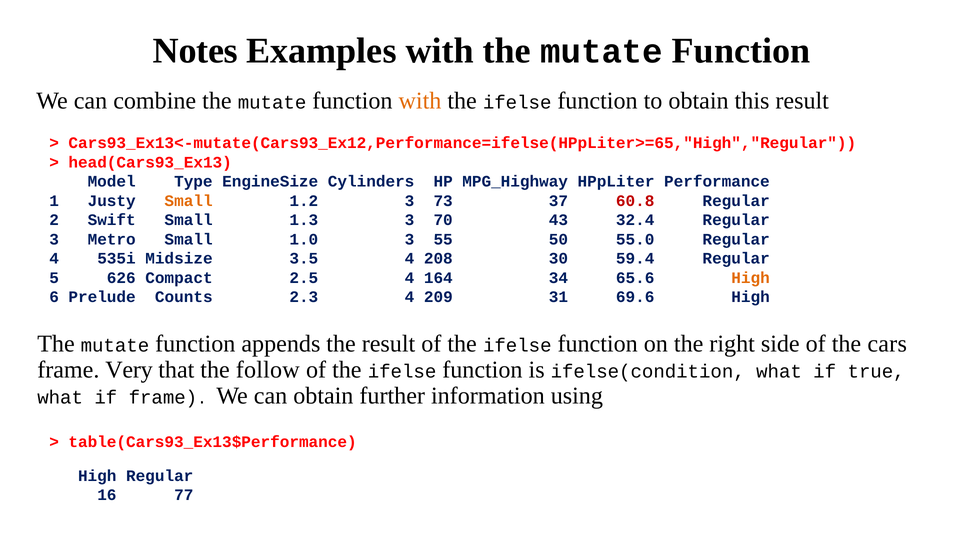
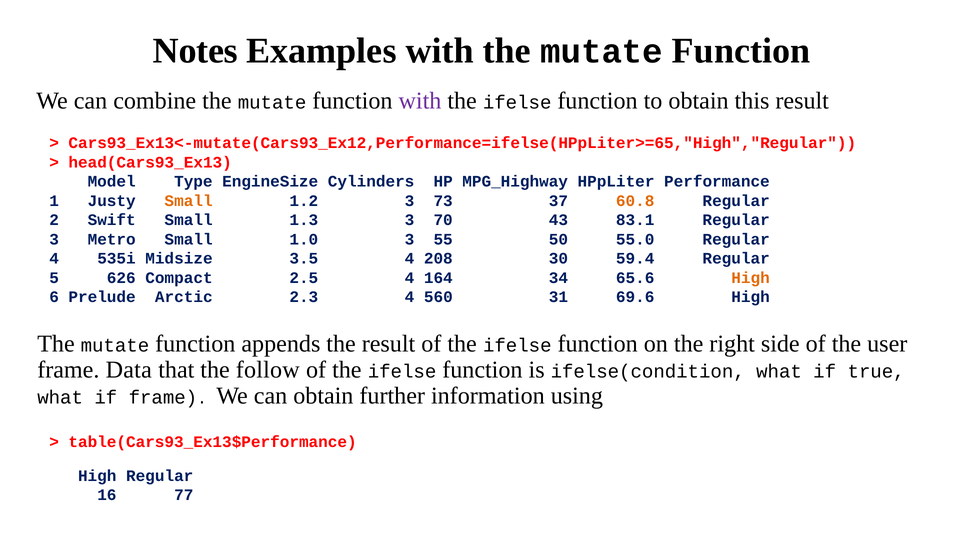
with at (420, 101) colour: orange -> purple
60.8 colour: red -> orange
32.4: 32.4 -> 83.1
Counts: Counts -> Arctic
209: 209 -> 560
cars: cars -> user
Very: Very -> Data
